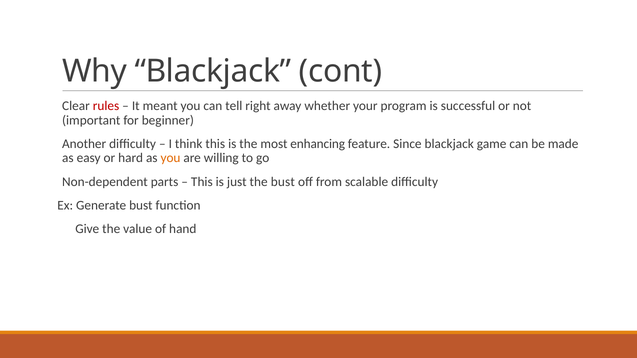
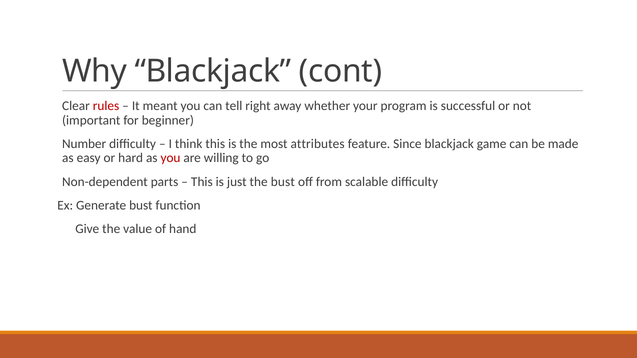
Another: Another -> Number
enhancing: enhancing -> attributes
you at (170, 158) colour: orange -> red
